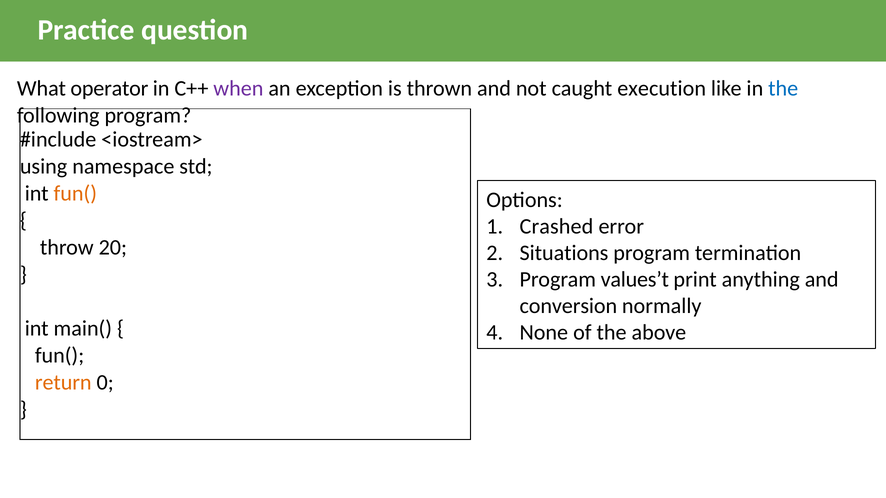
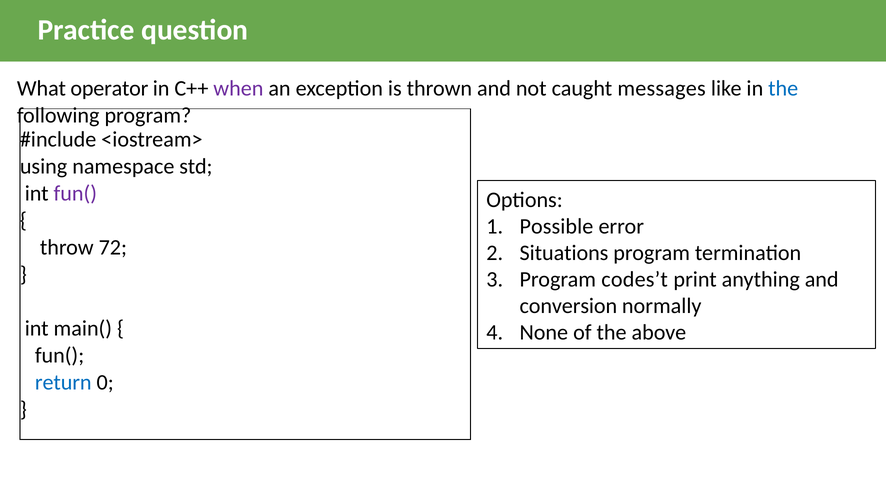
execution: execution -> messages
fun( at (75, 194) colour: orange -> purple
Crashed: Crashed -> Possible
20: 20 -> 72
values’t: values’t -> codes’t
return colour: orange -> blue
